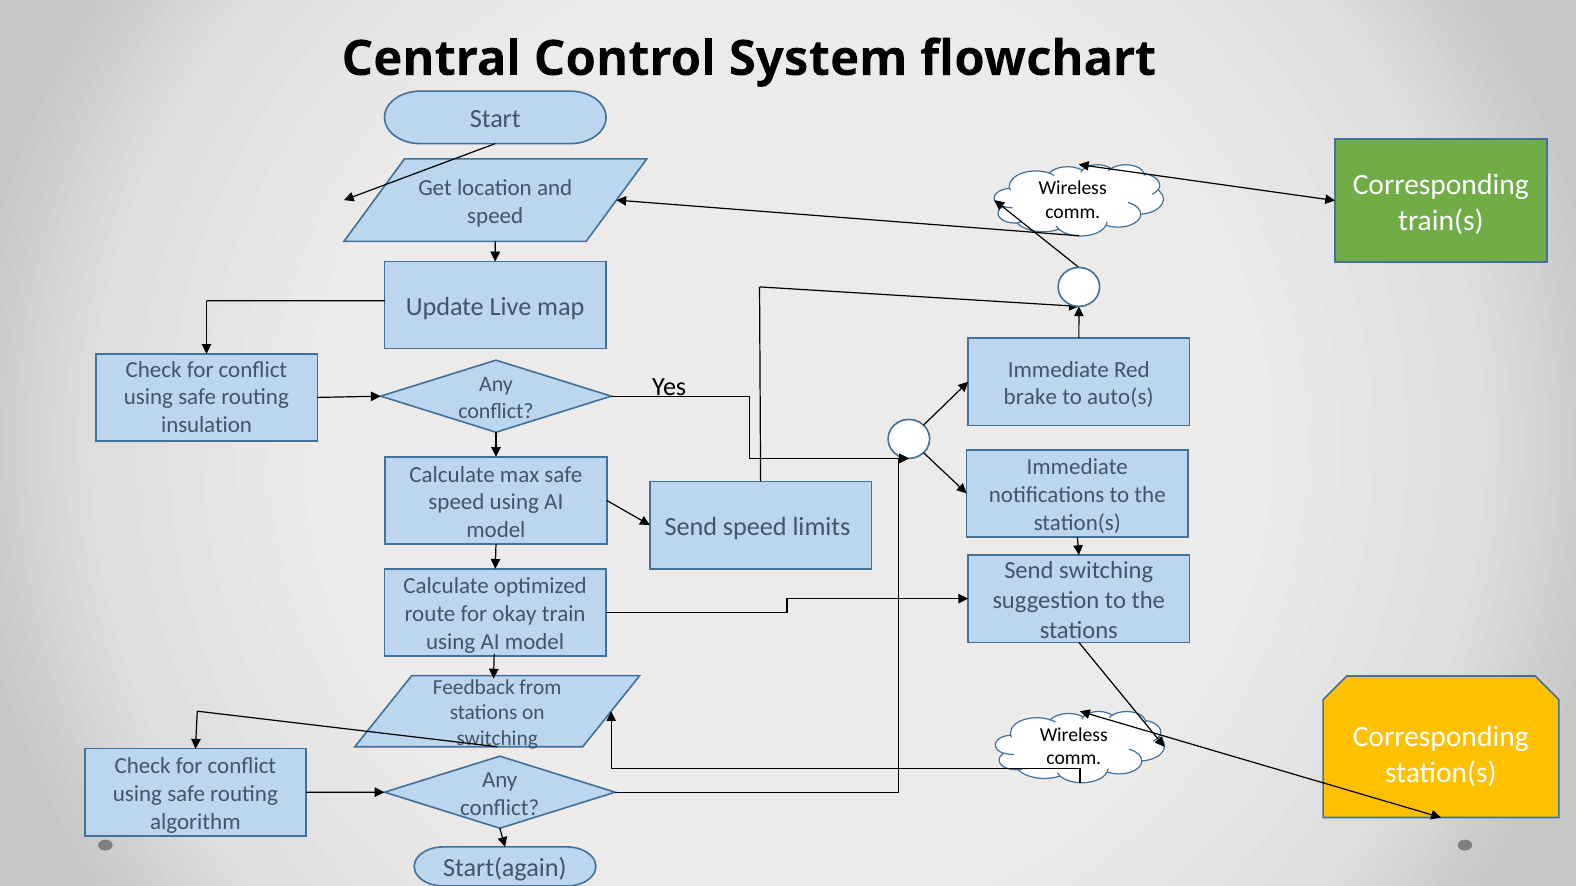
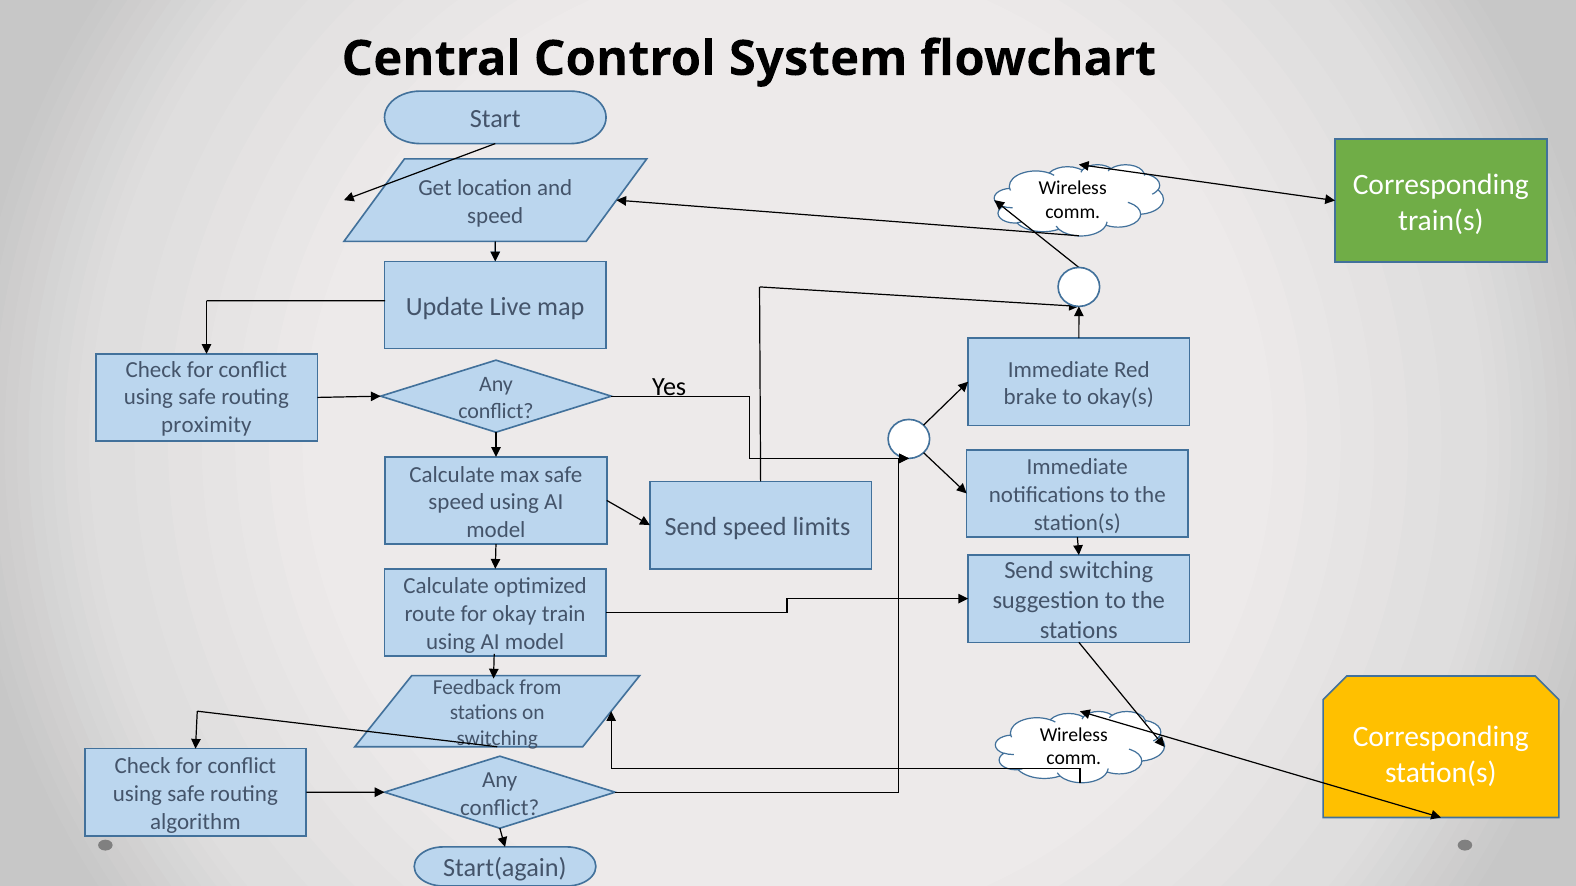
auto(s: auto(s -> okay(s
insulation: insulation -> proximity
